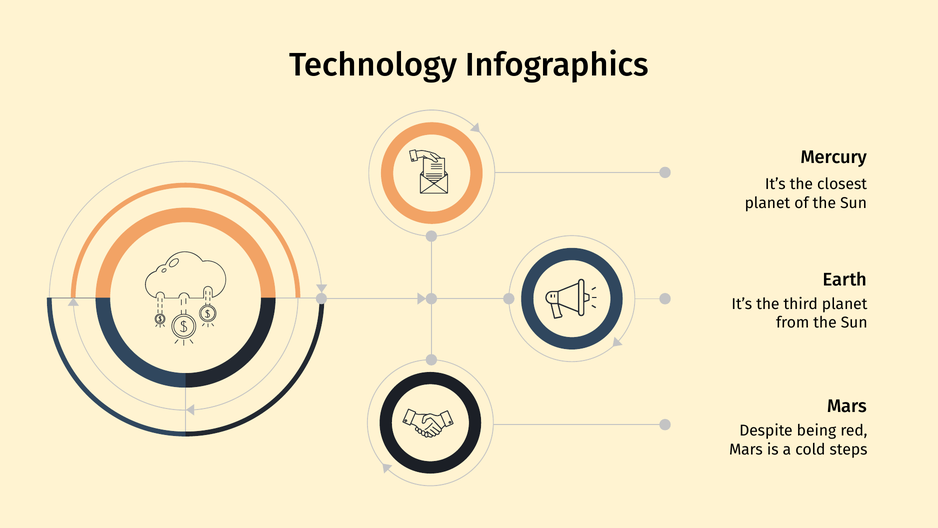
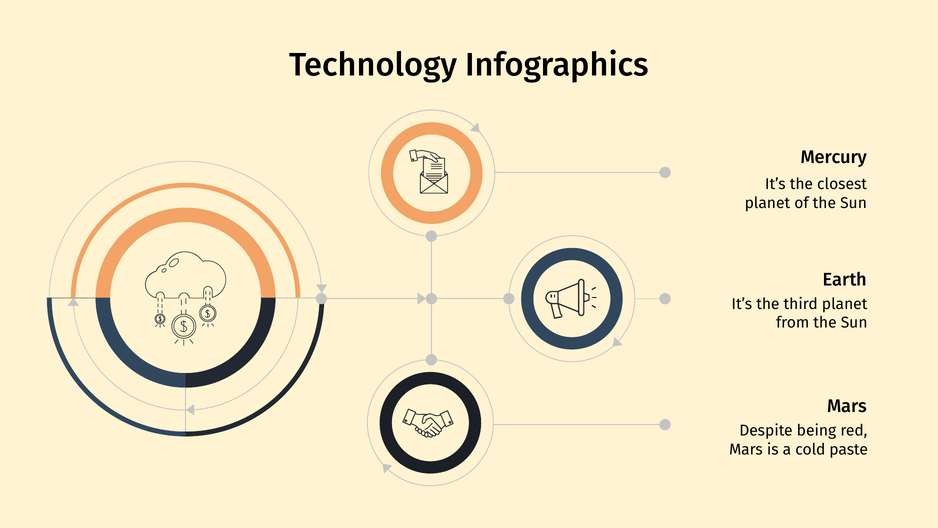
steps: steps -> paste
